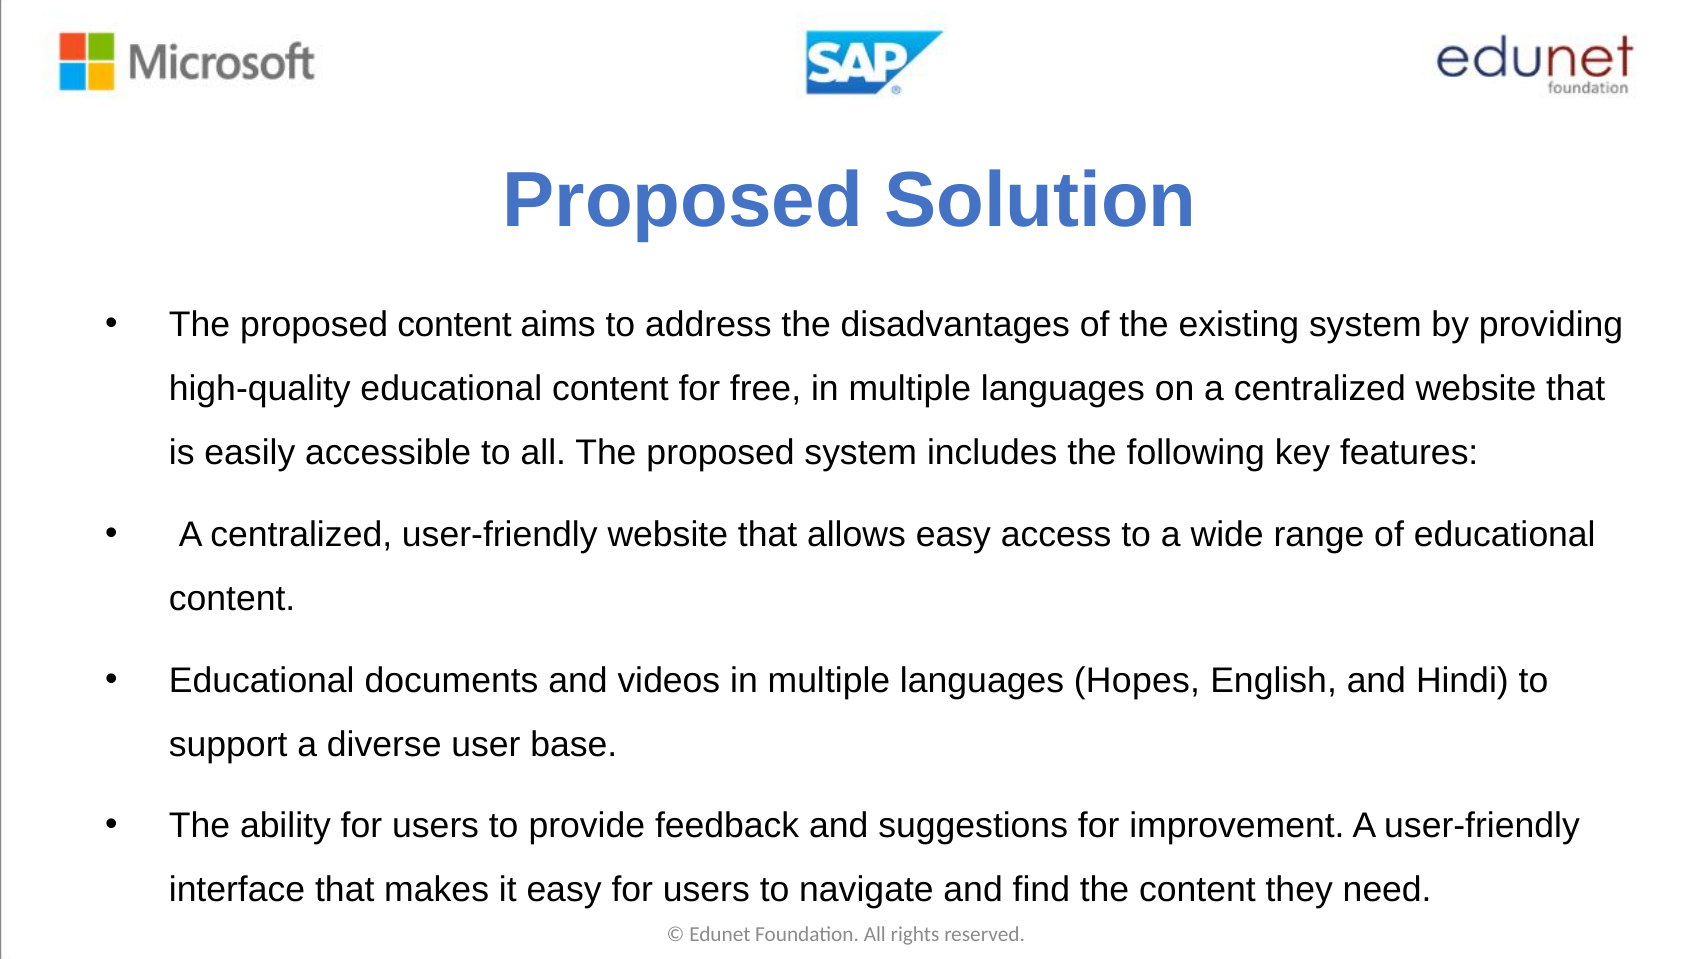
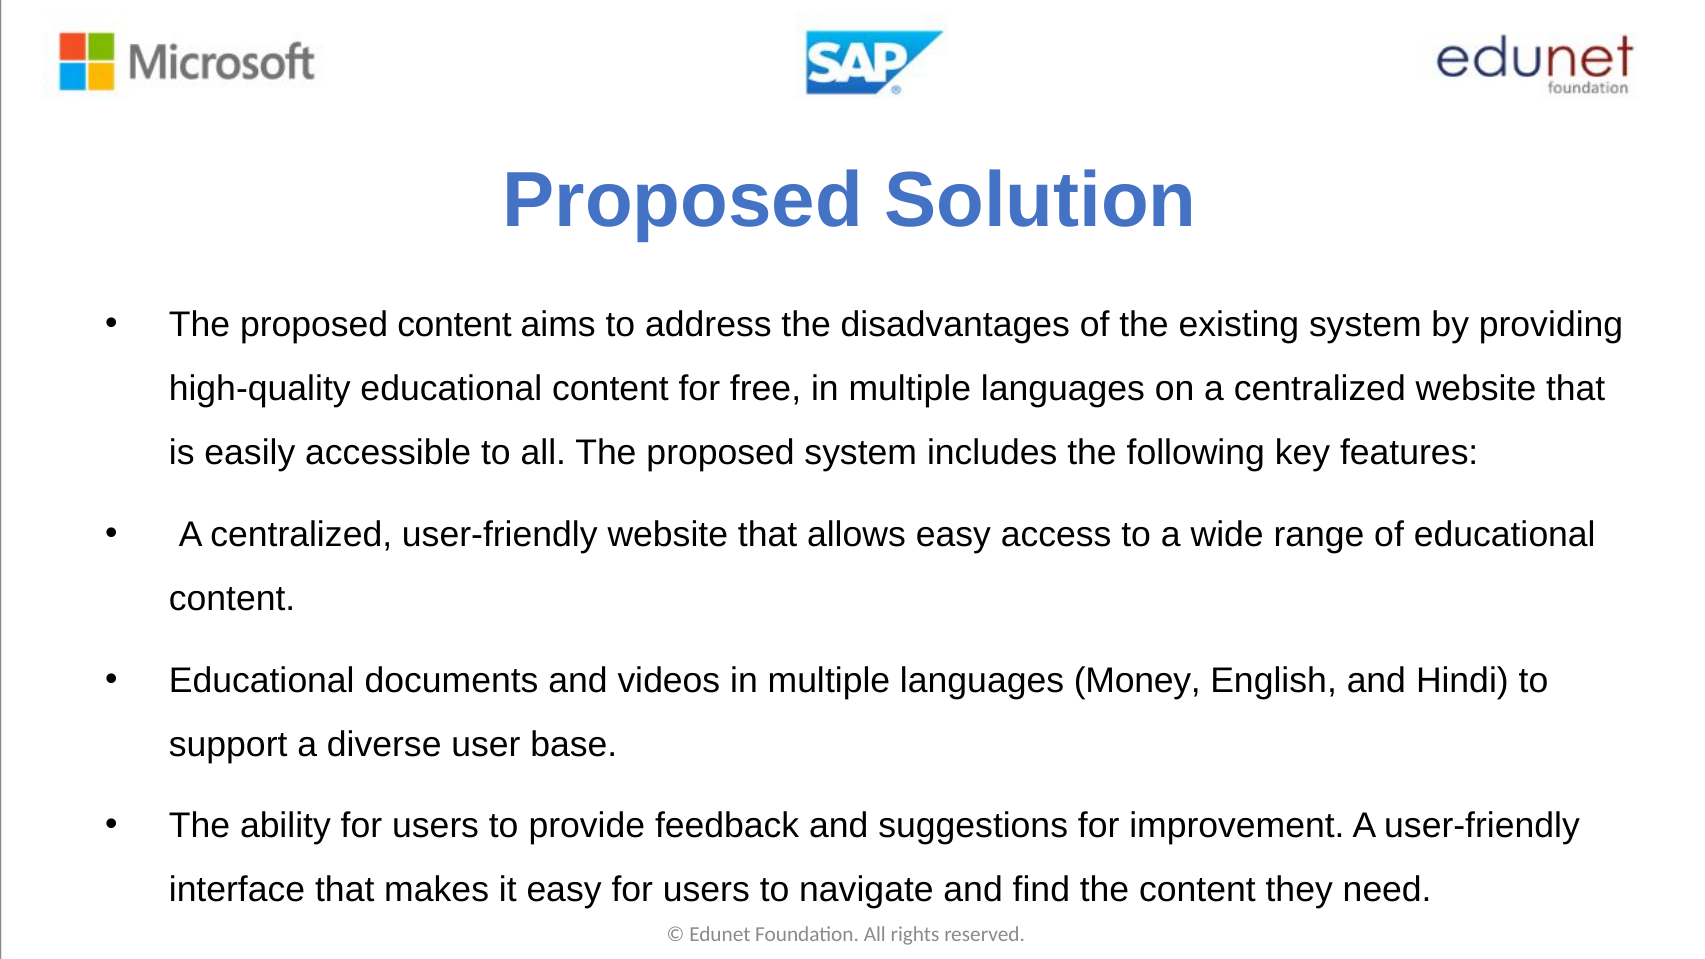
Hopes: Hopes -> Money
